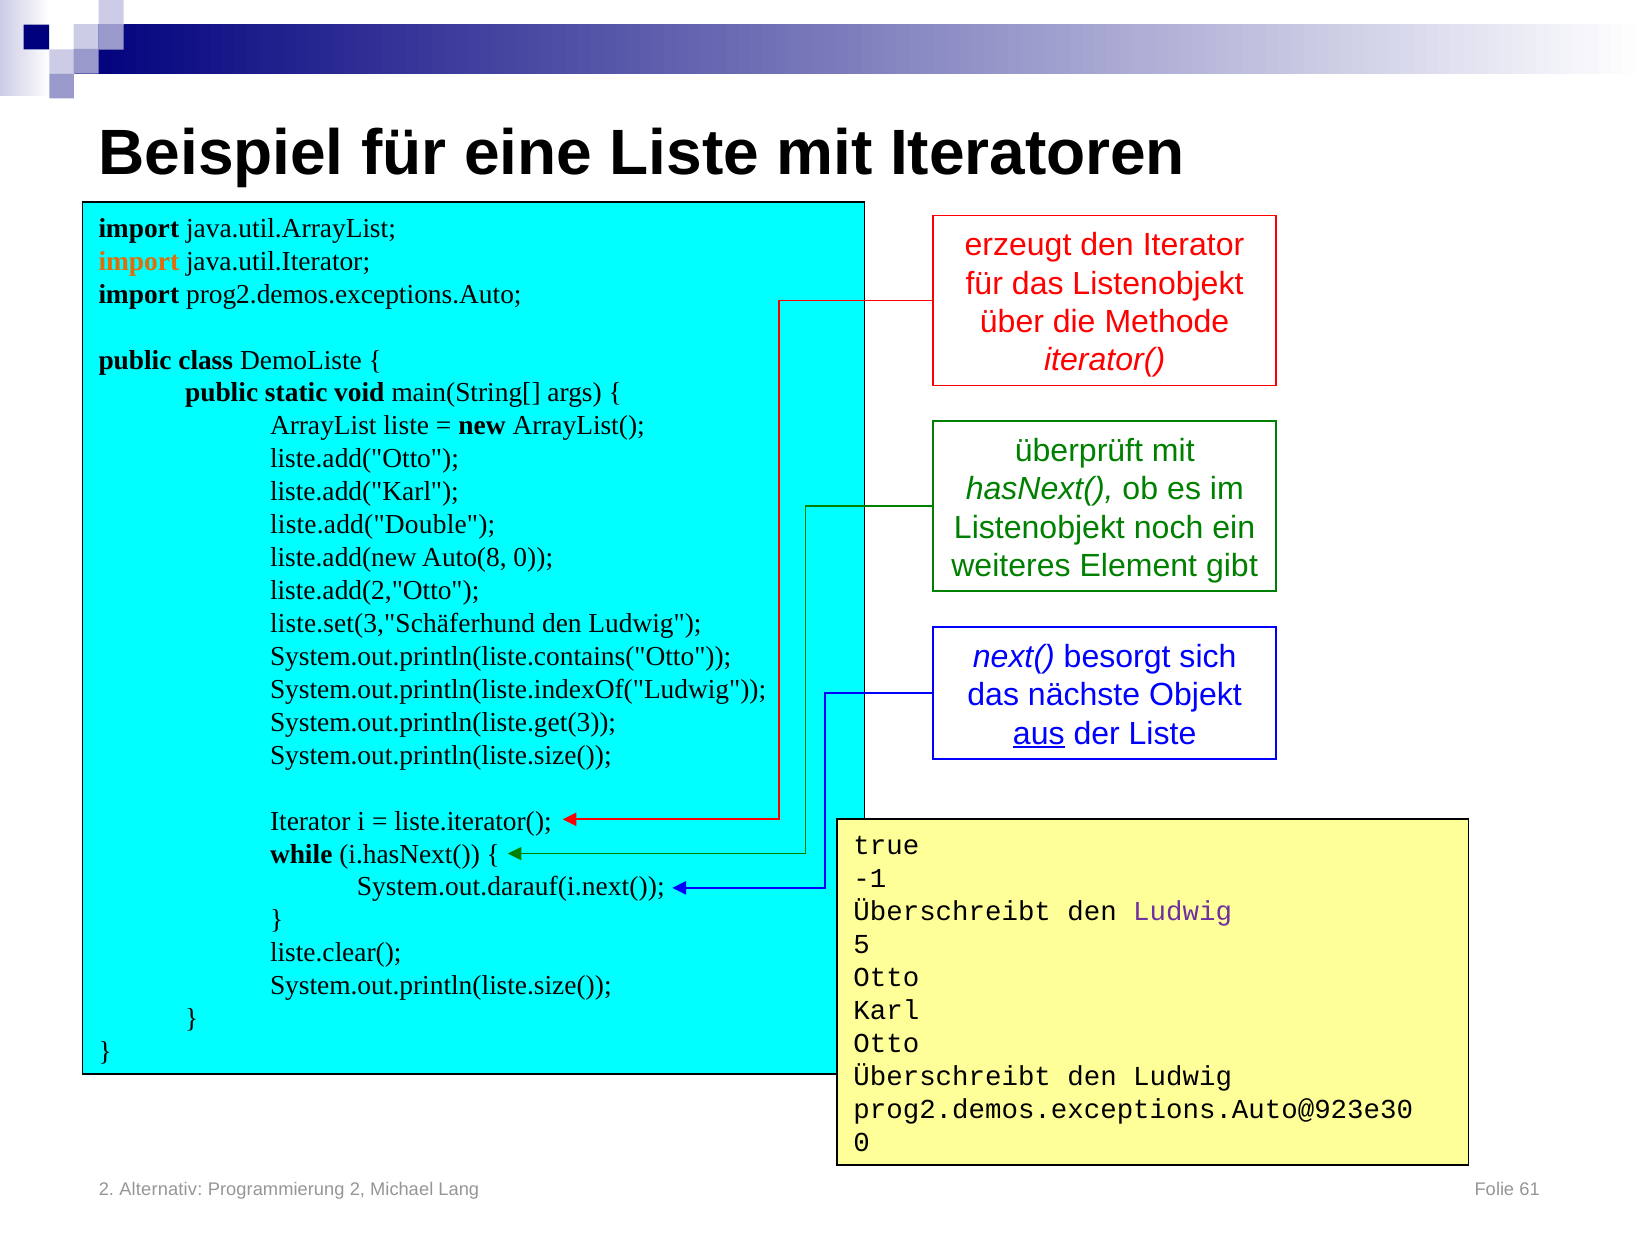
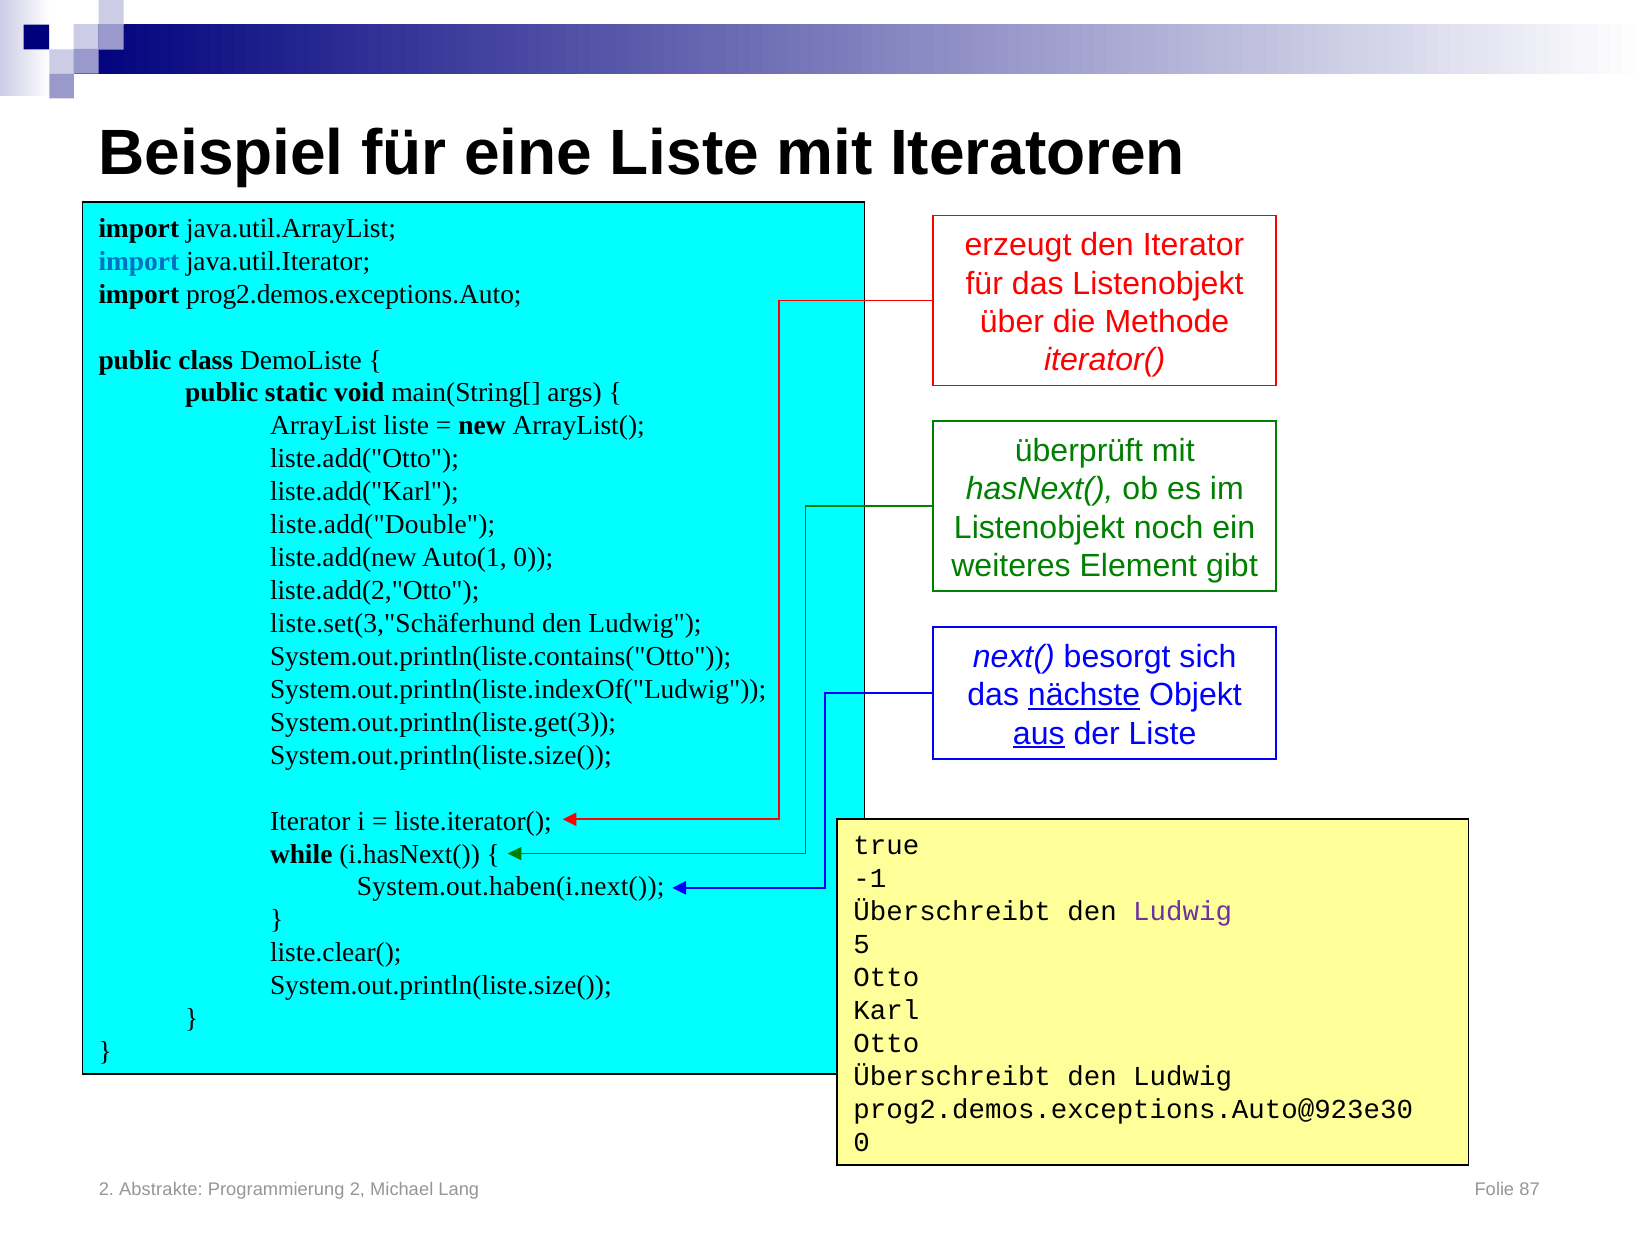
import at (139, 261) colour: orange -> blue
Auto(8: Auto(8 -> Auto(1
nächste underline: none -> present
System.out.darauf(i.next(: System.out.darauf(i.next( -> System.out.haben(i.next(
Alternativ: Alternativ -> Abstrakte
61: 61 -> 87
